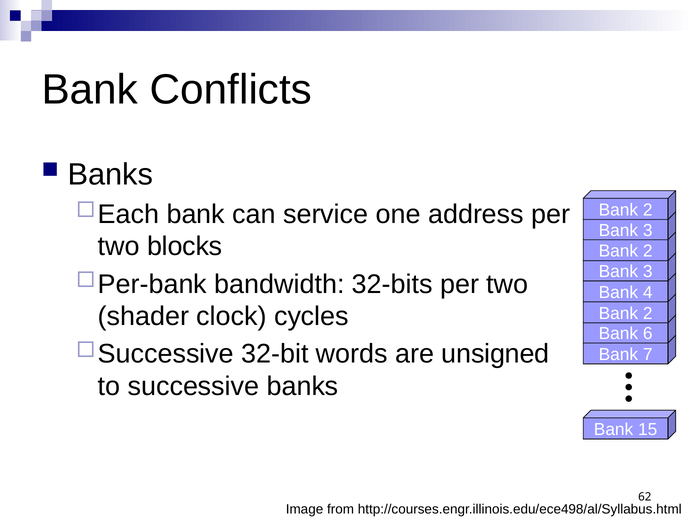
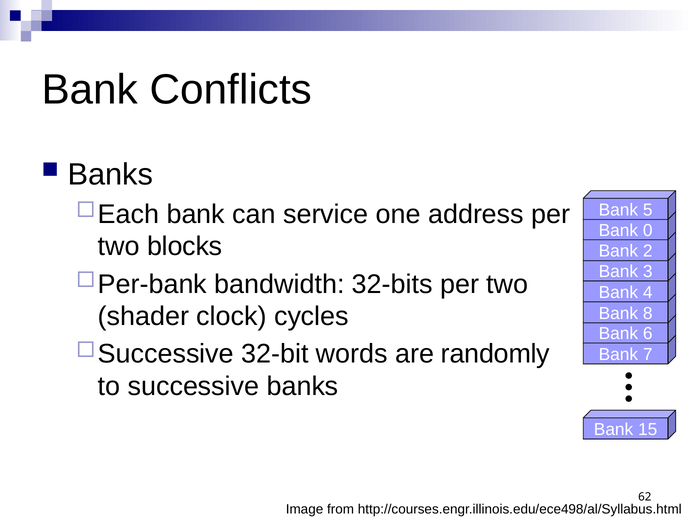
2 at (648, 210): 2 -> 5
3 at (648, 230): 3 -> 0
2 at (648, 313): 2 -> 8
unsigned: unsigned -> randomly
